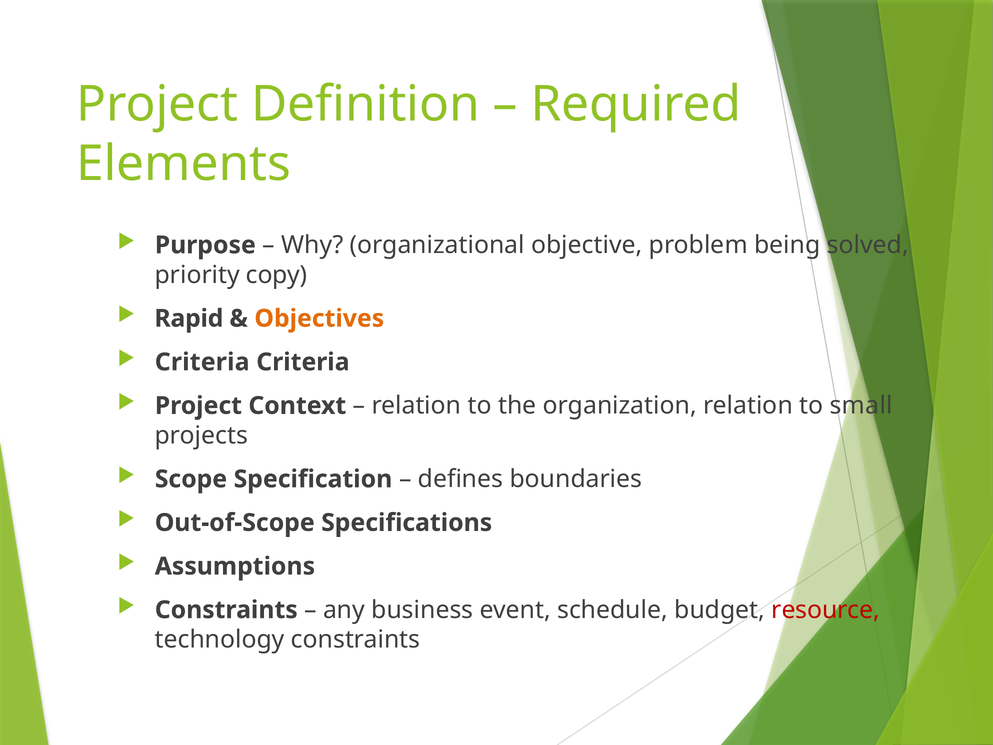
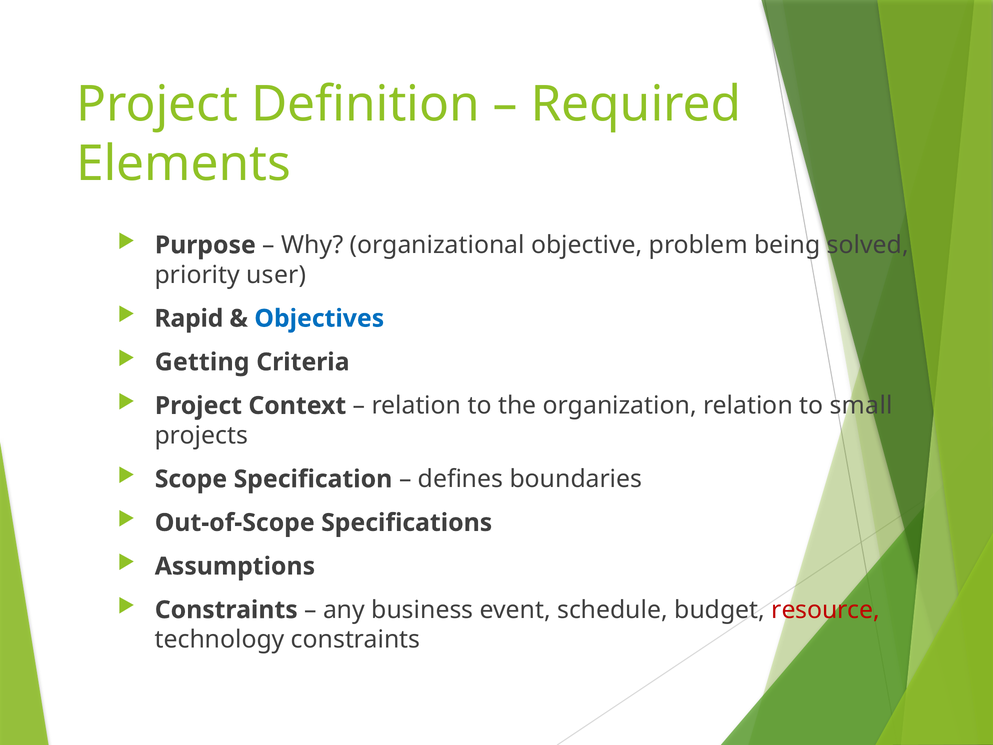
copy: copy -> user
Objectives colour: orange -> blue
Criteria at (202, 362): Criteria -> Getting
